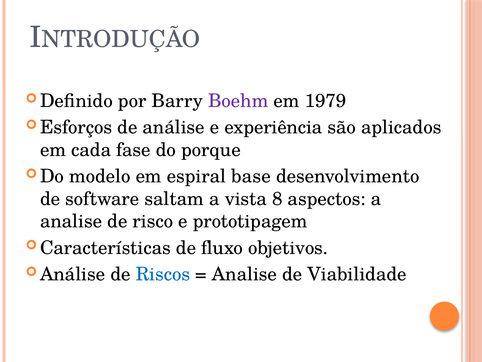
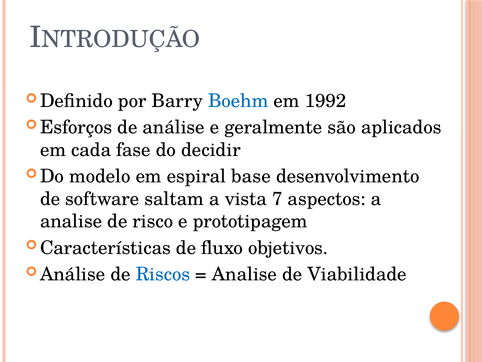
Boehm colour: purple -> blue
1979: 1979 -> 1992
experiência: experiência -> geralmente
porque: porque -> decidir
8: 8 -> 7
